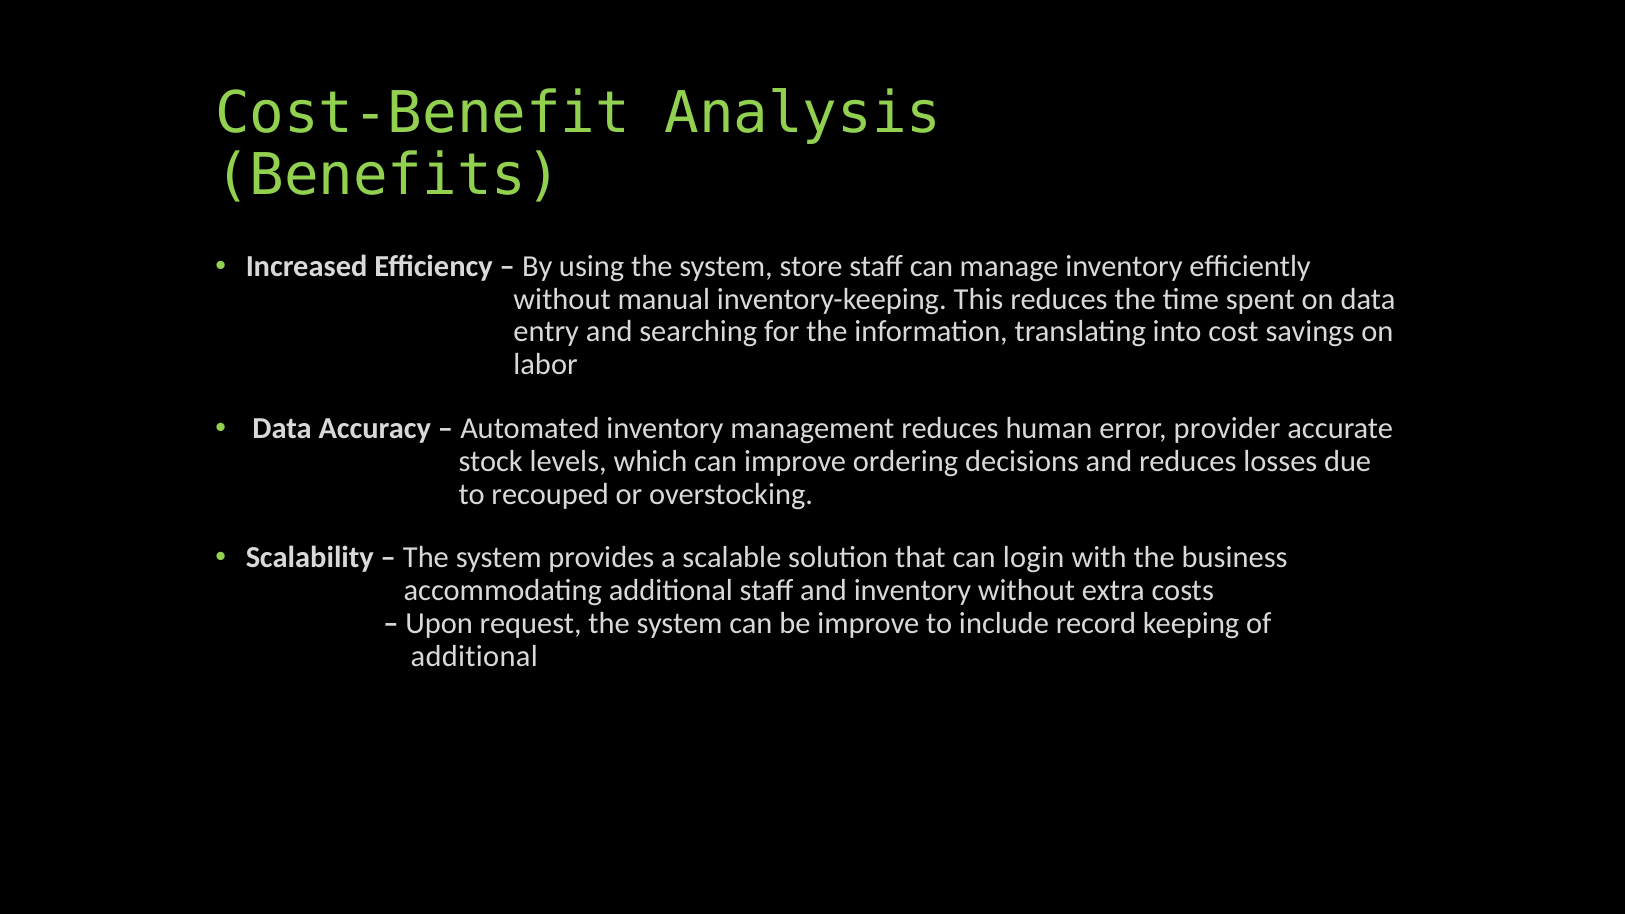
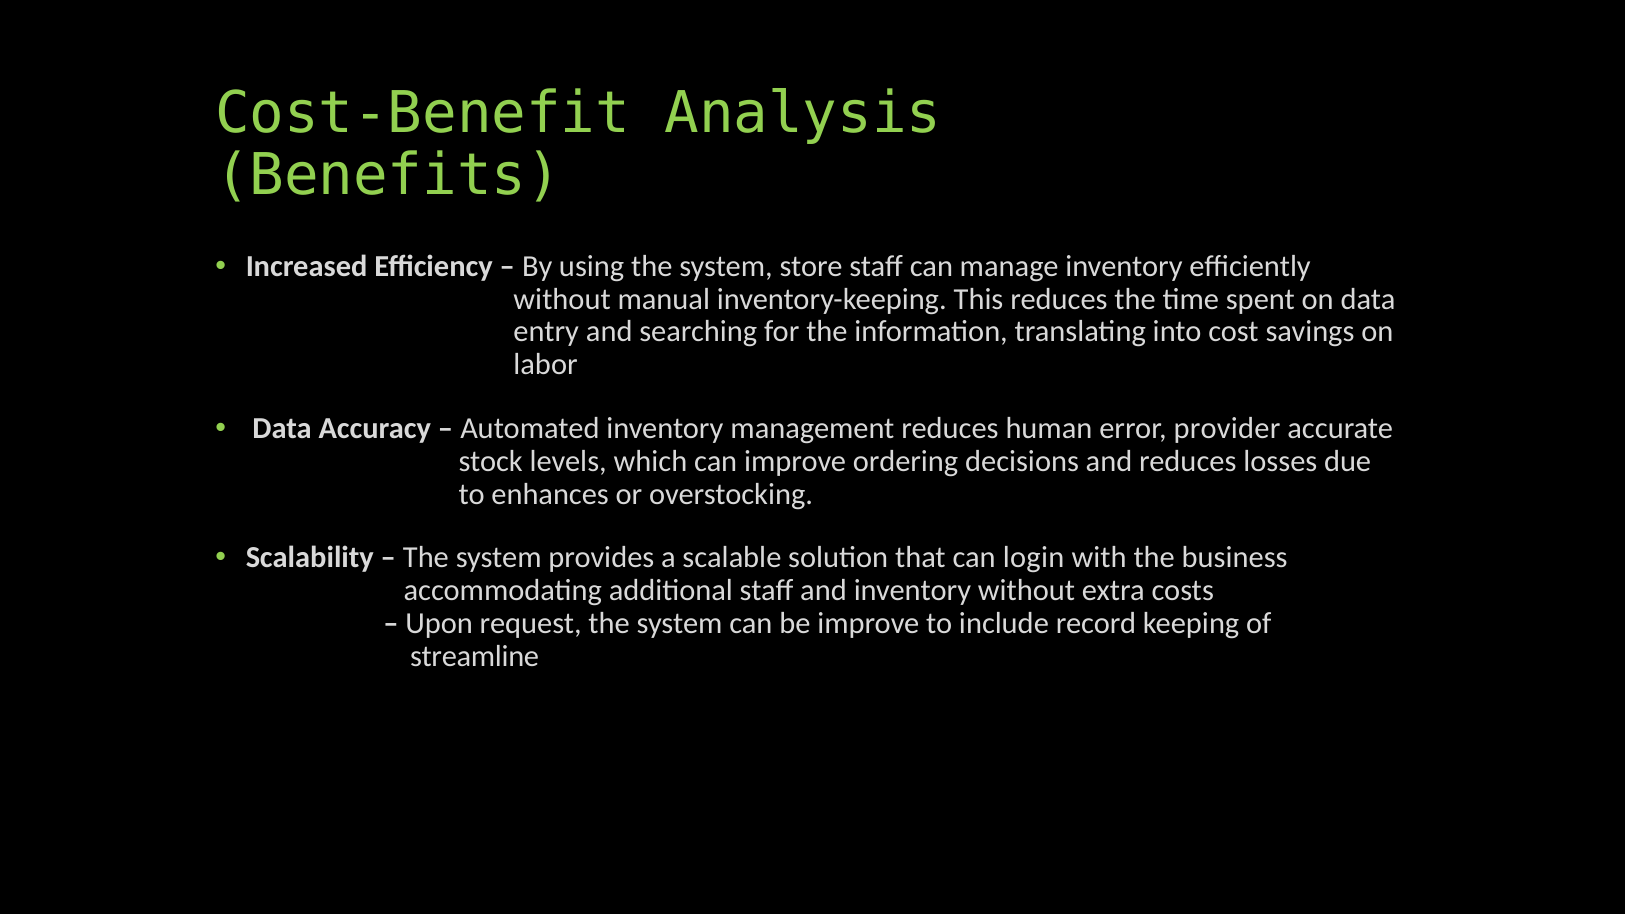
recouped: recouped -> enhances
additional at (474, 656): additional -> streamline
